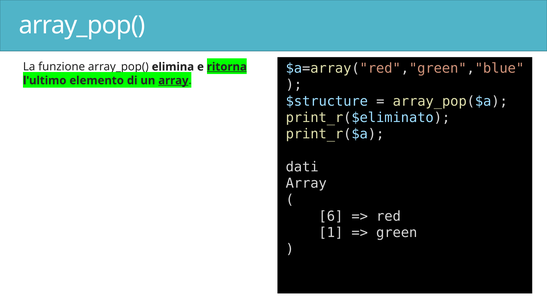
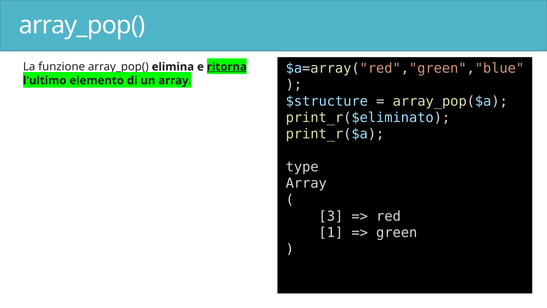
array at (173, 80) underline: present -> none
dati: dati -> type
6: 6 -> 3
